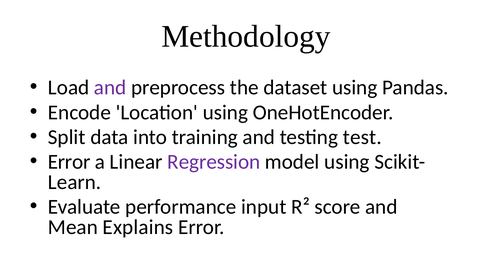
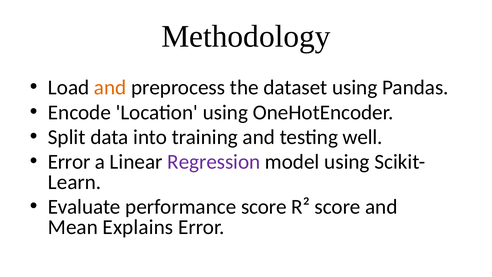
and at (110, 88) colour: purple -> orange
test: test -> well
performance input: input -> score
